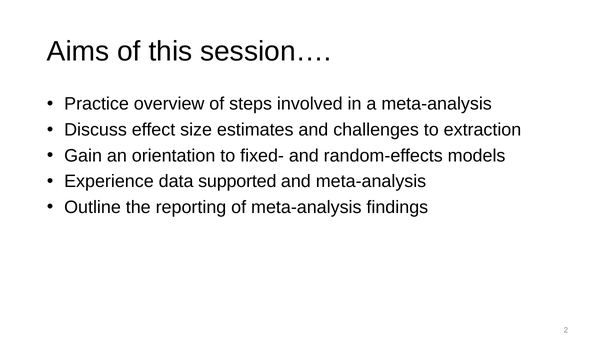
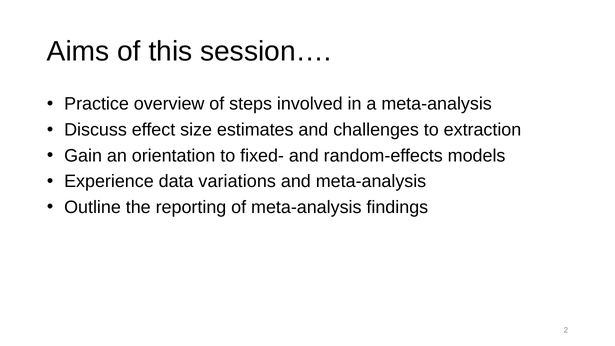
supported: supported -> variations
